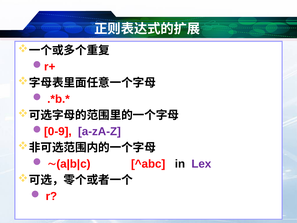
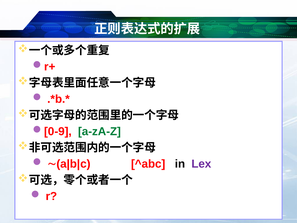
a-zA-Z colour: purple -> green
